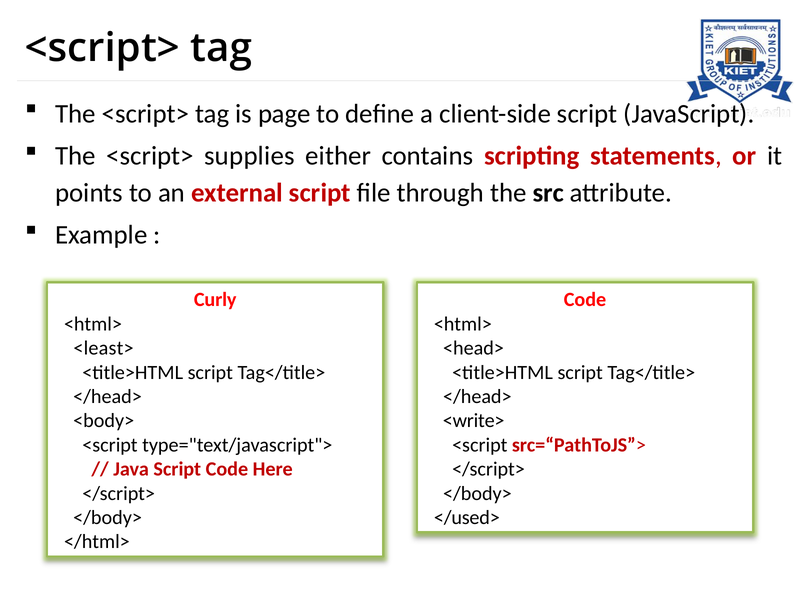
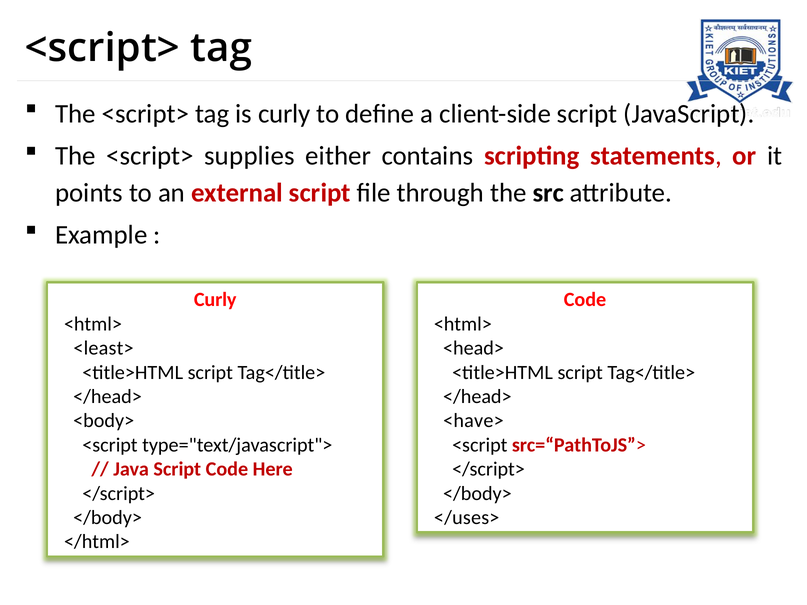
is page: page -> curly
<write>: <write> -> <have>
</used>: </used> -> </uses>
